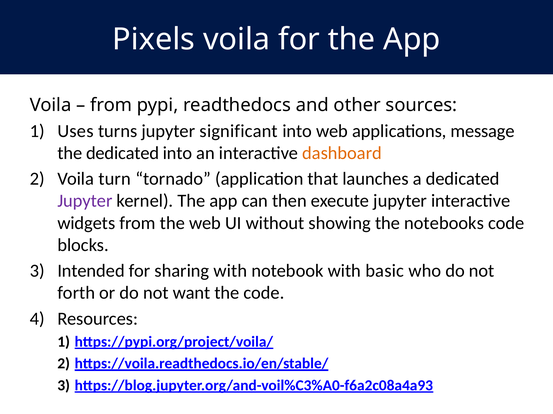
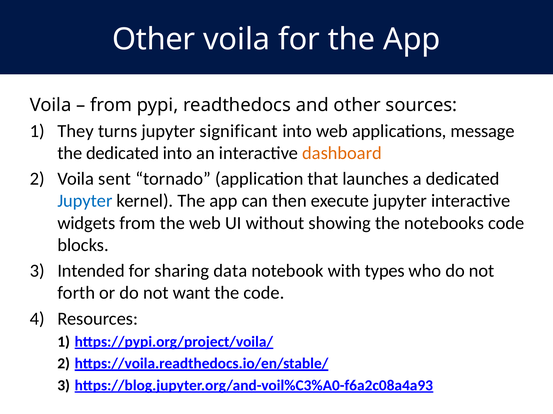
Pixels at (154, 39): Pixels -> Other
Uses: Uses -> They
turn: turn -> sent
Jupyter at (85, 201) colour: purple -> blue
sharing with: with -> data
basic: basic -> types
